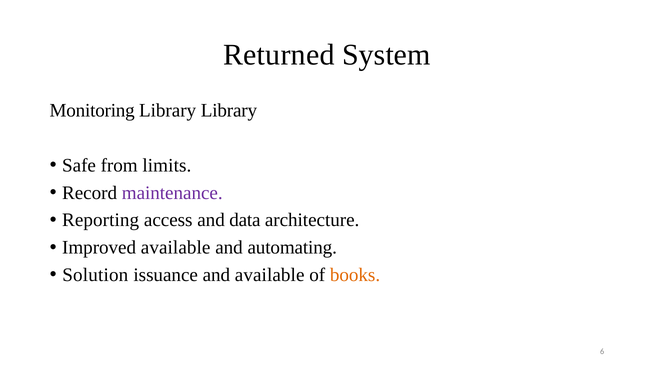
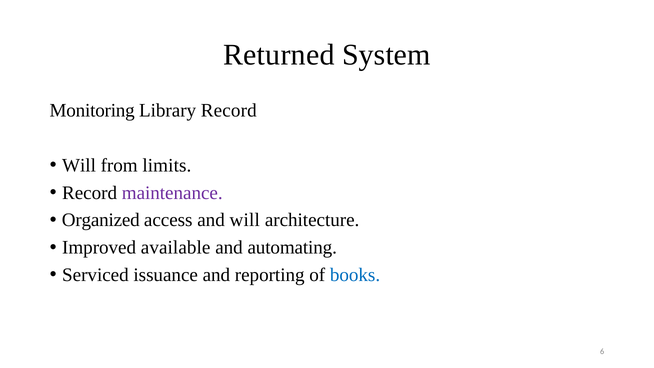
Library Library: Library -> Record
Safe at (79, 165): Safe -> Will
Reporting: Reporting -> Organized
and data: data -> will
Solution: Solution -> Serviced
and available: available -> reporting
books colour: orange -> blue
